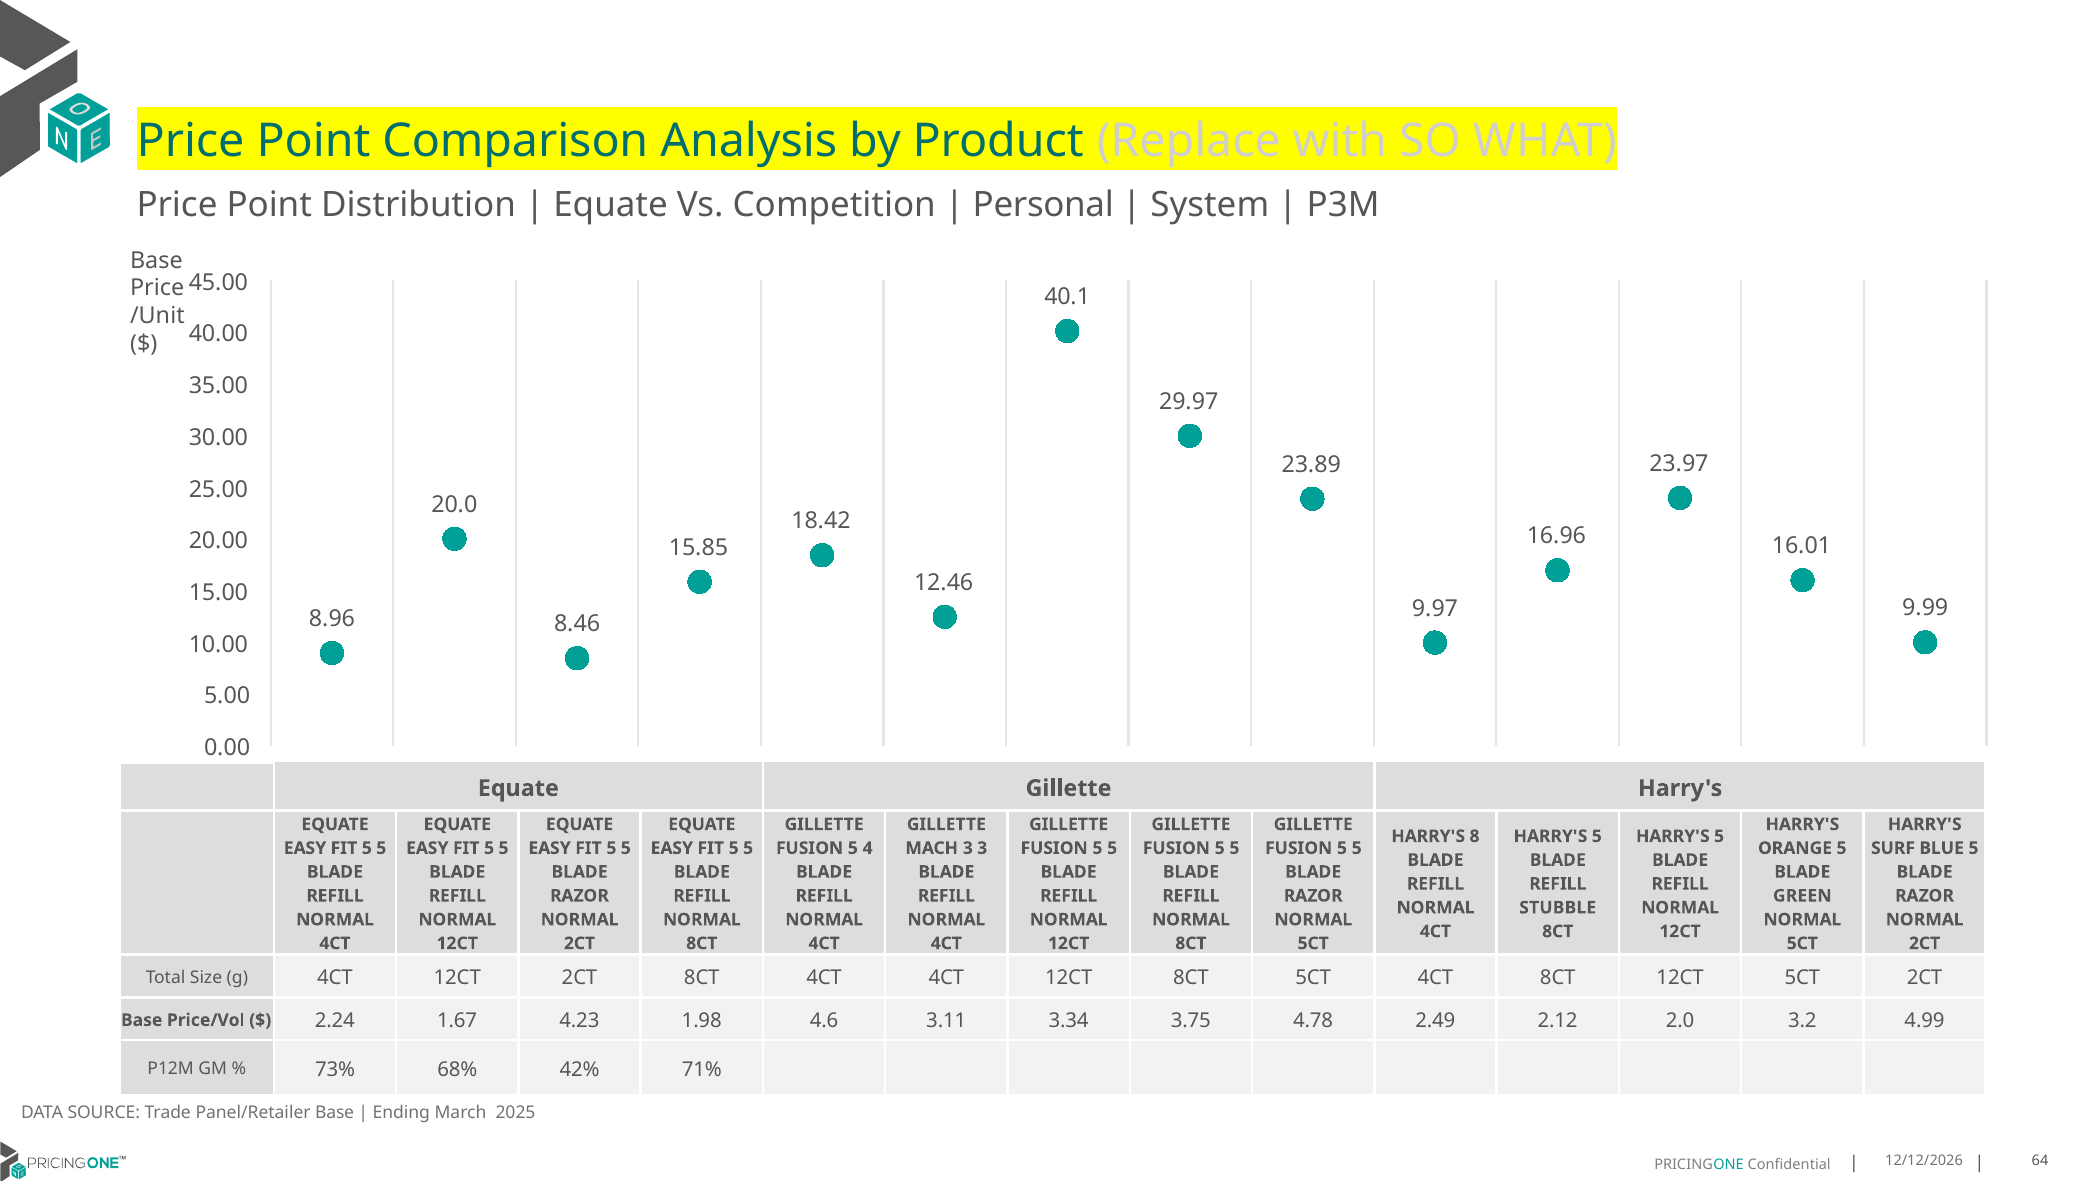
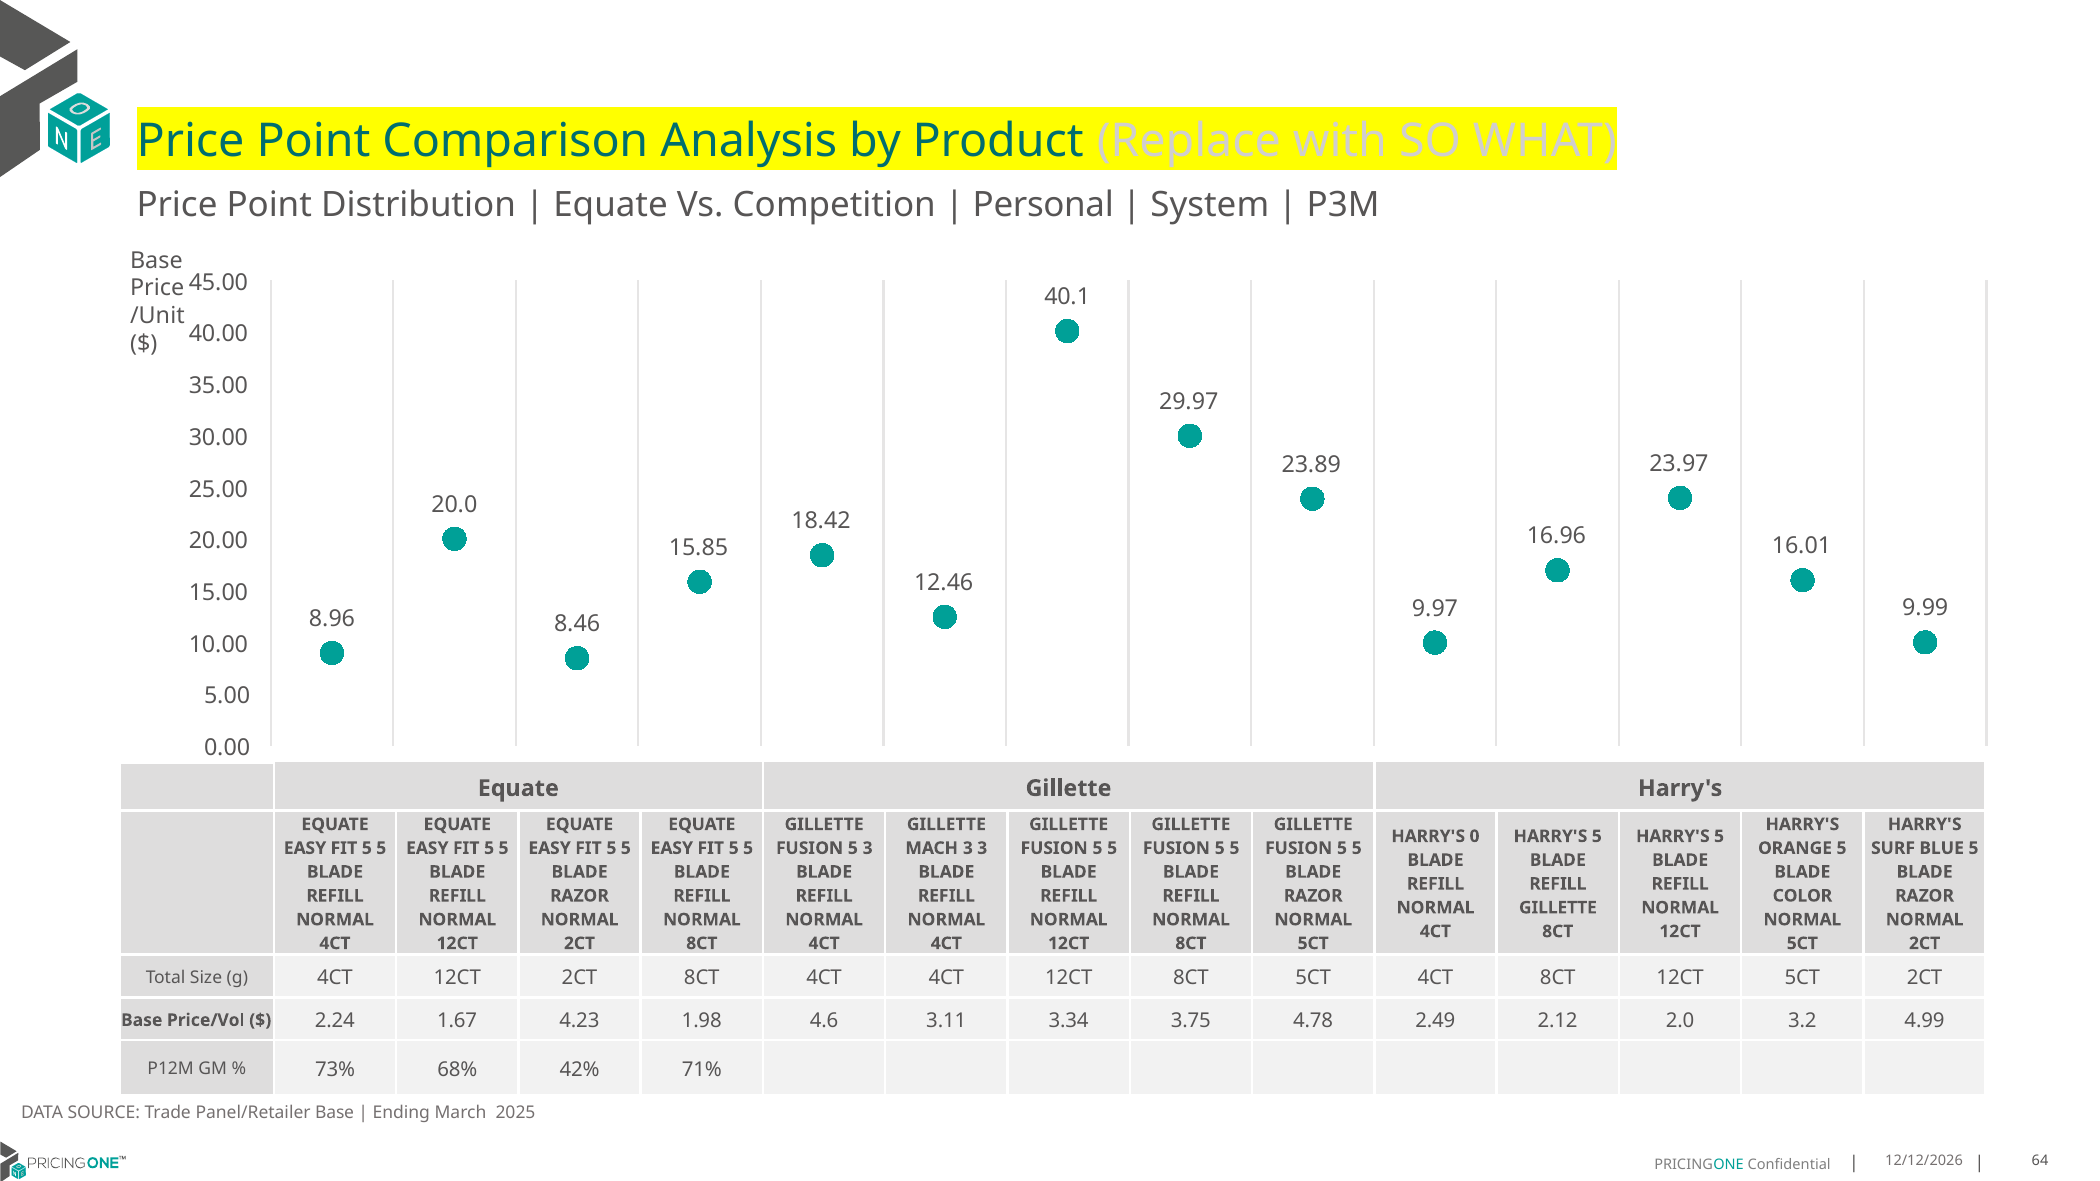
8: 8 -> 0
5 4: 4 -> 3
GREEN: GREEN -> COLOR
STUBBLE at (1558, 908): STUBBLE -> GILLETTE
